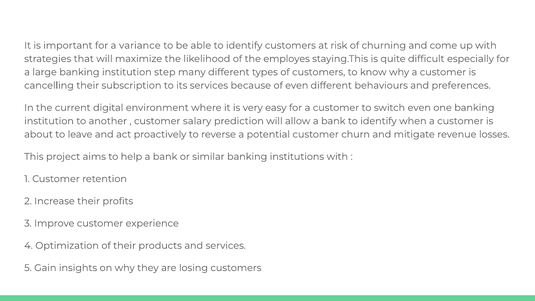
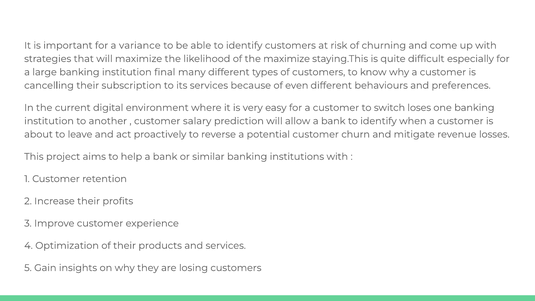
the employes: employes -> maximize
step: step -> final
switch even: even -> loses
